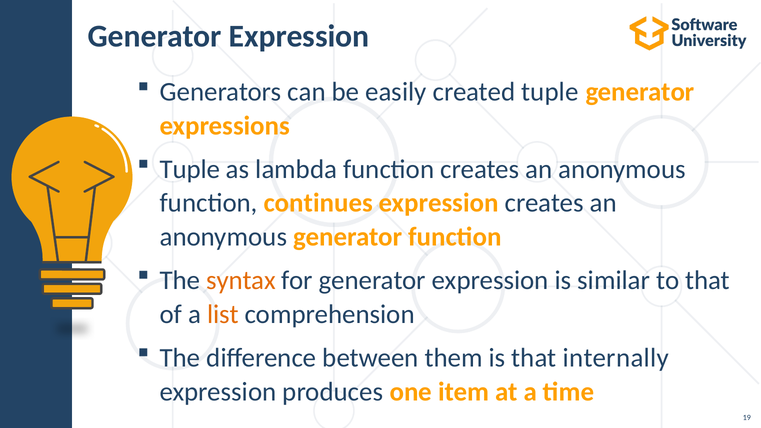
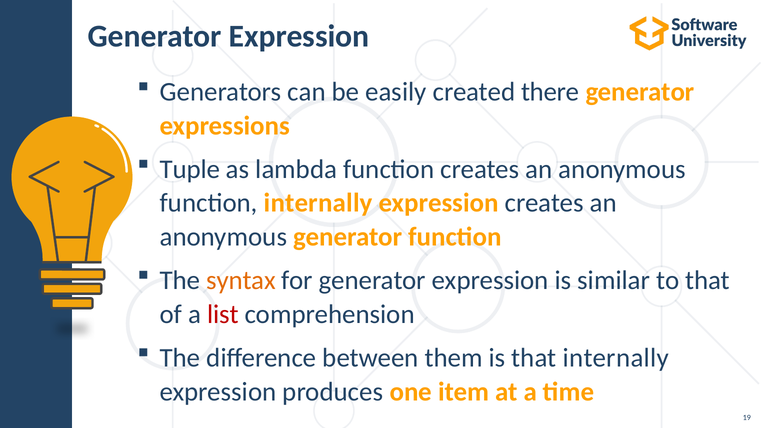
created tuple: tuple -> there
function continues: continues -> internally
list colour: orange -> red
